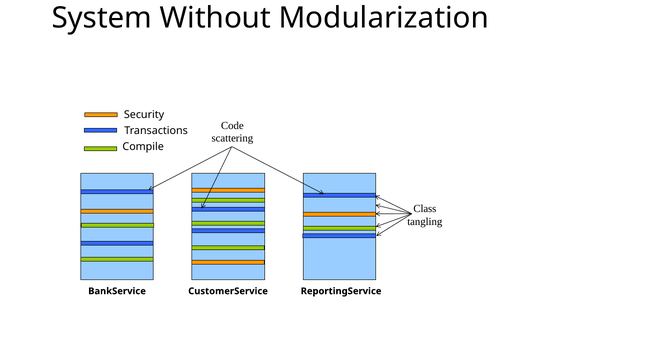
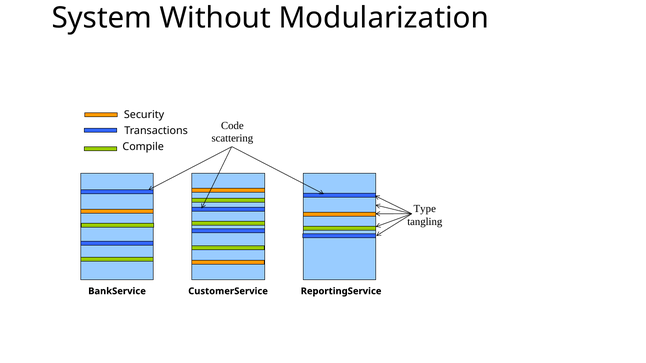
Class: Class -> Type
